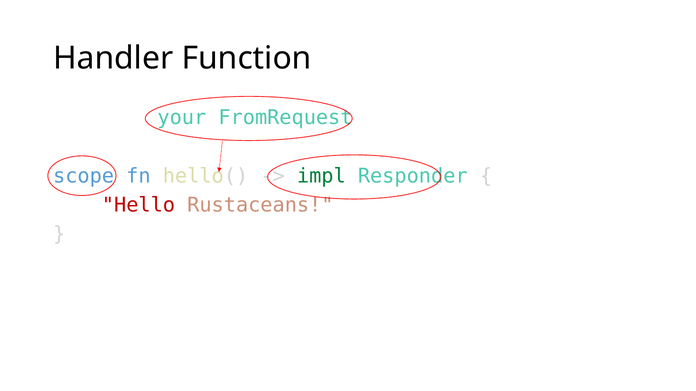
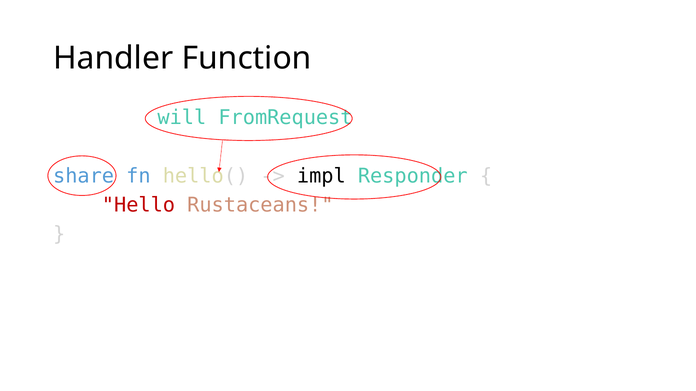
your: your -> will
scope: scope -> share
impl colour: green -> black
